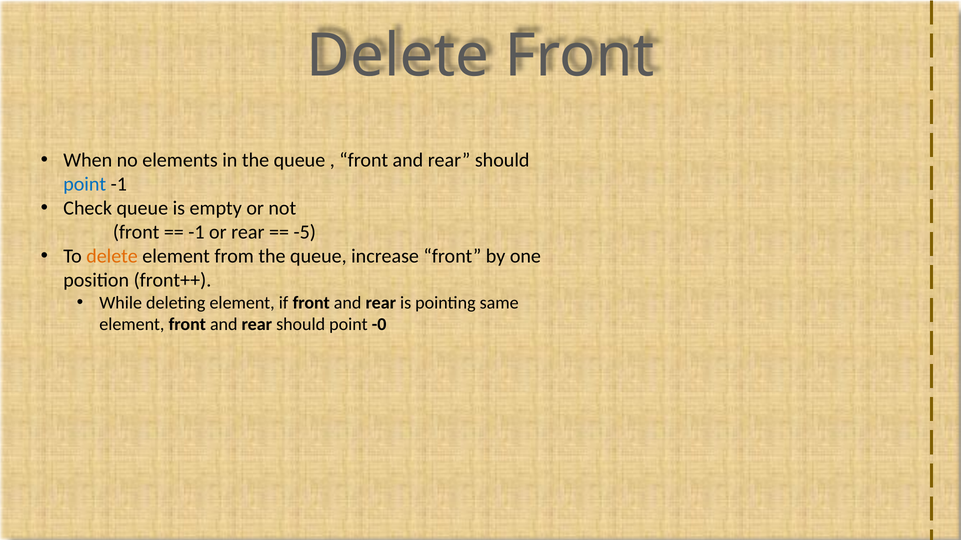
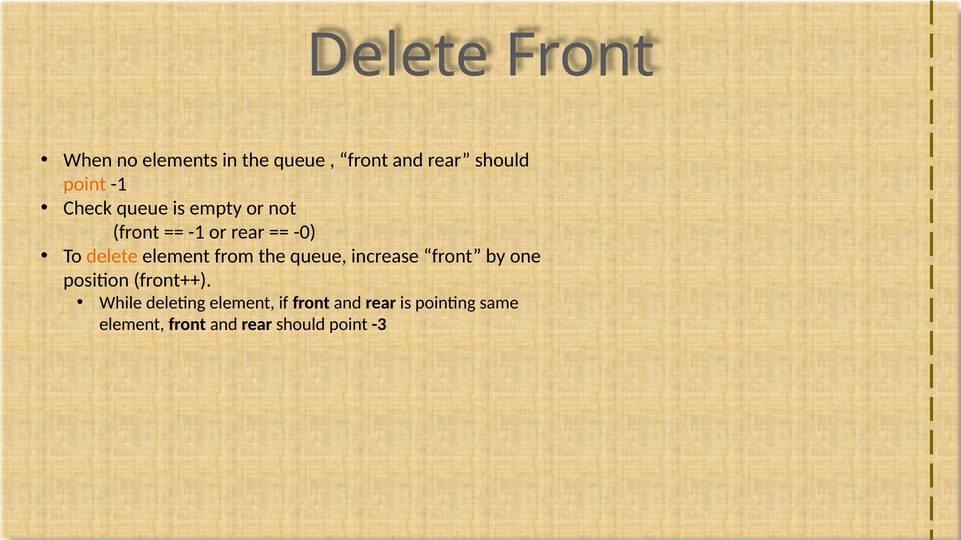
point at (85, 184) colour: blue -> orange
-5: -5 -> -0
-0: -0 -> -3
